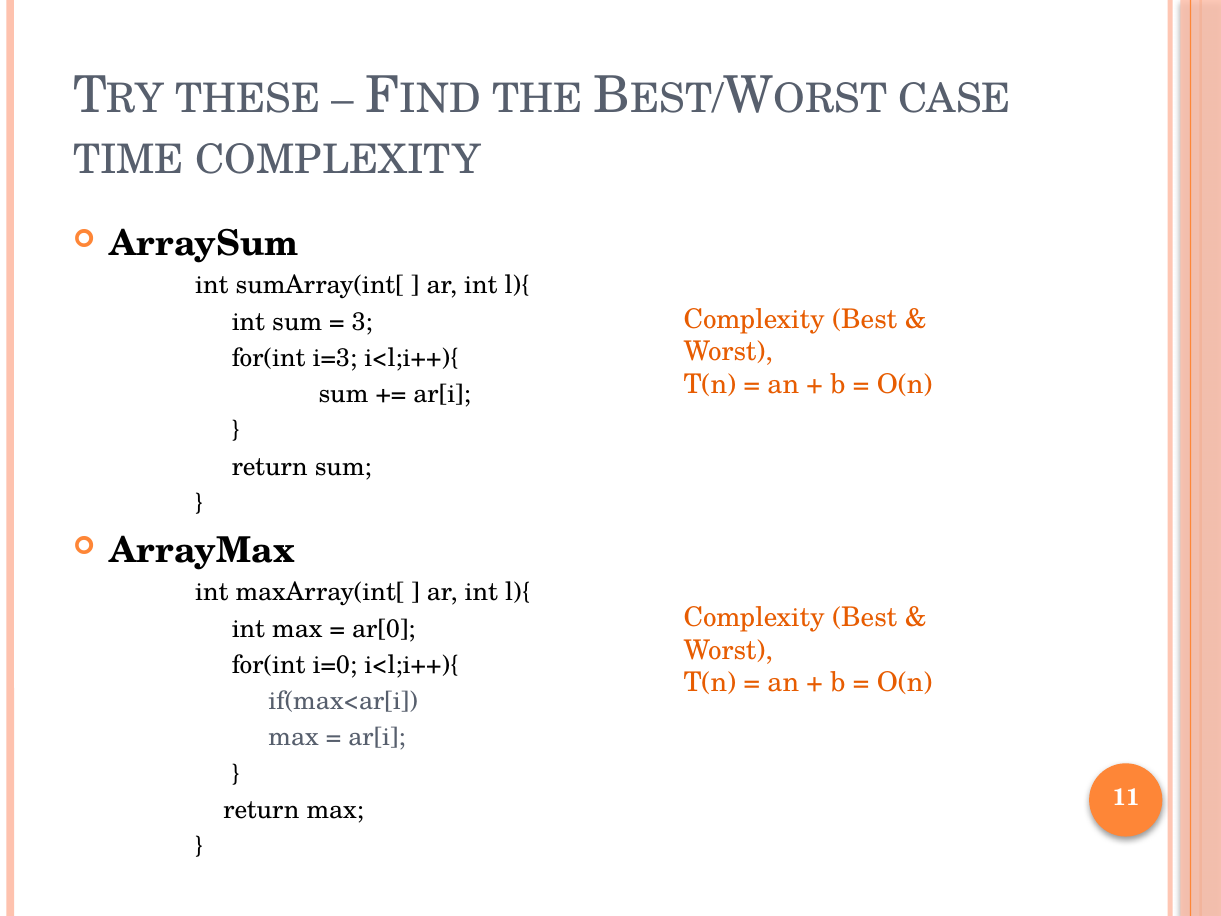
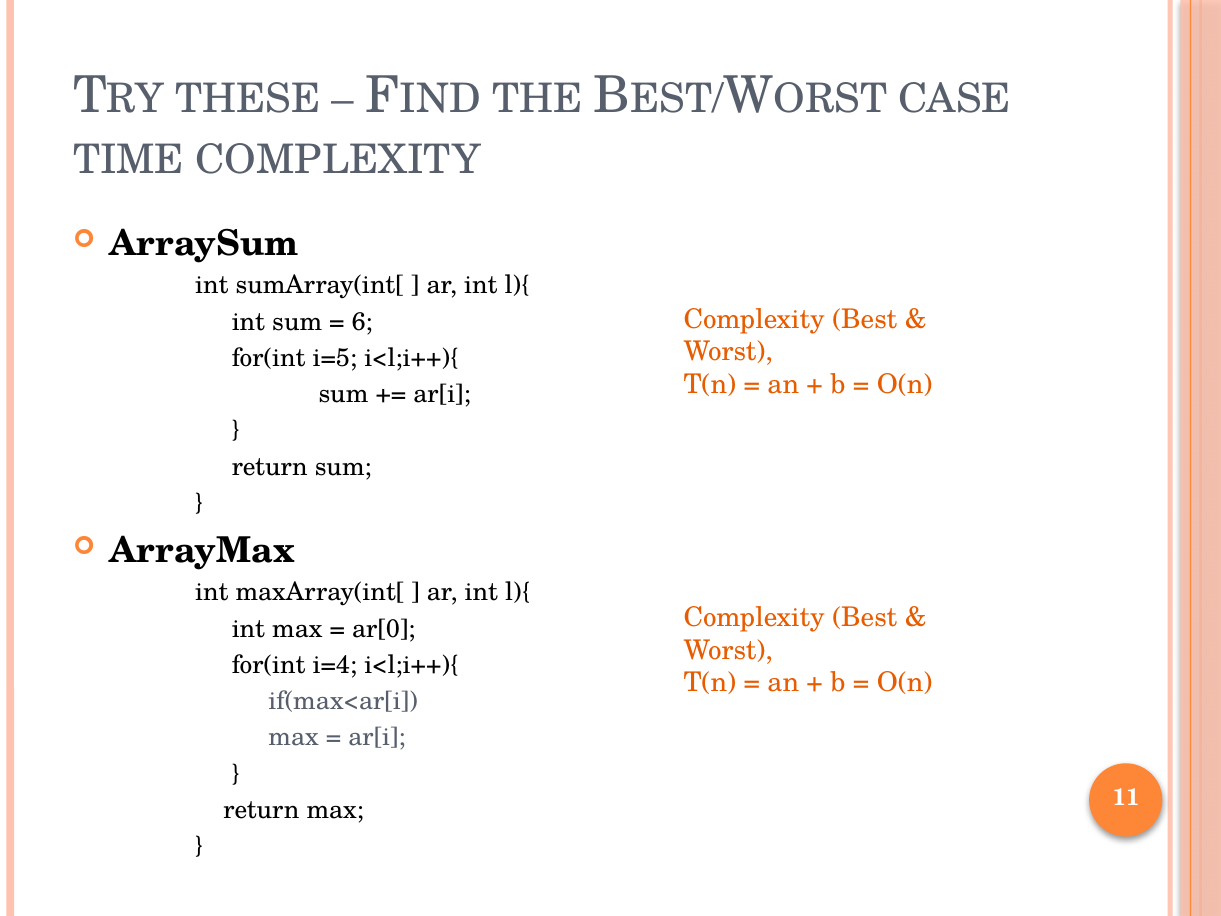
3: 3 -> 6
i=3: i=3 -> i=5
i=0: i=0 -> i=4
